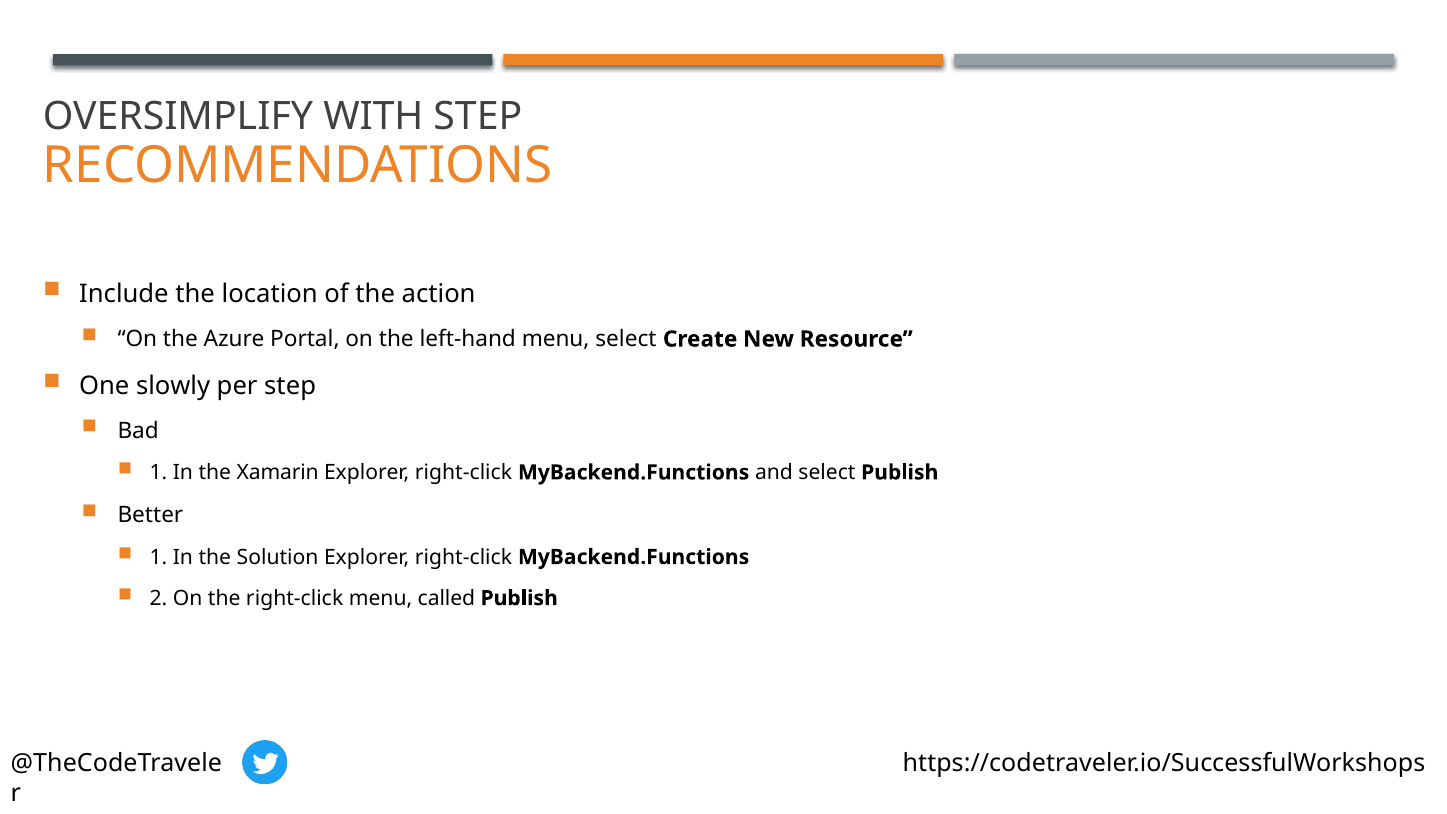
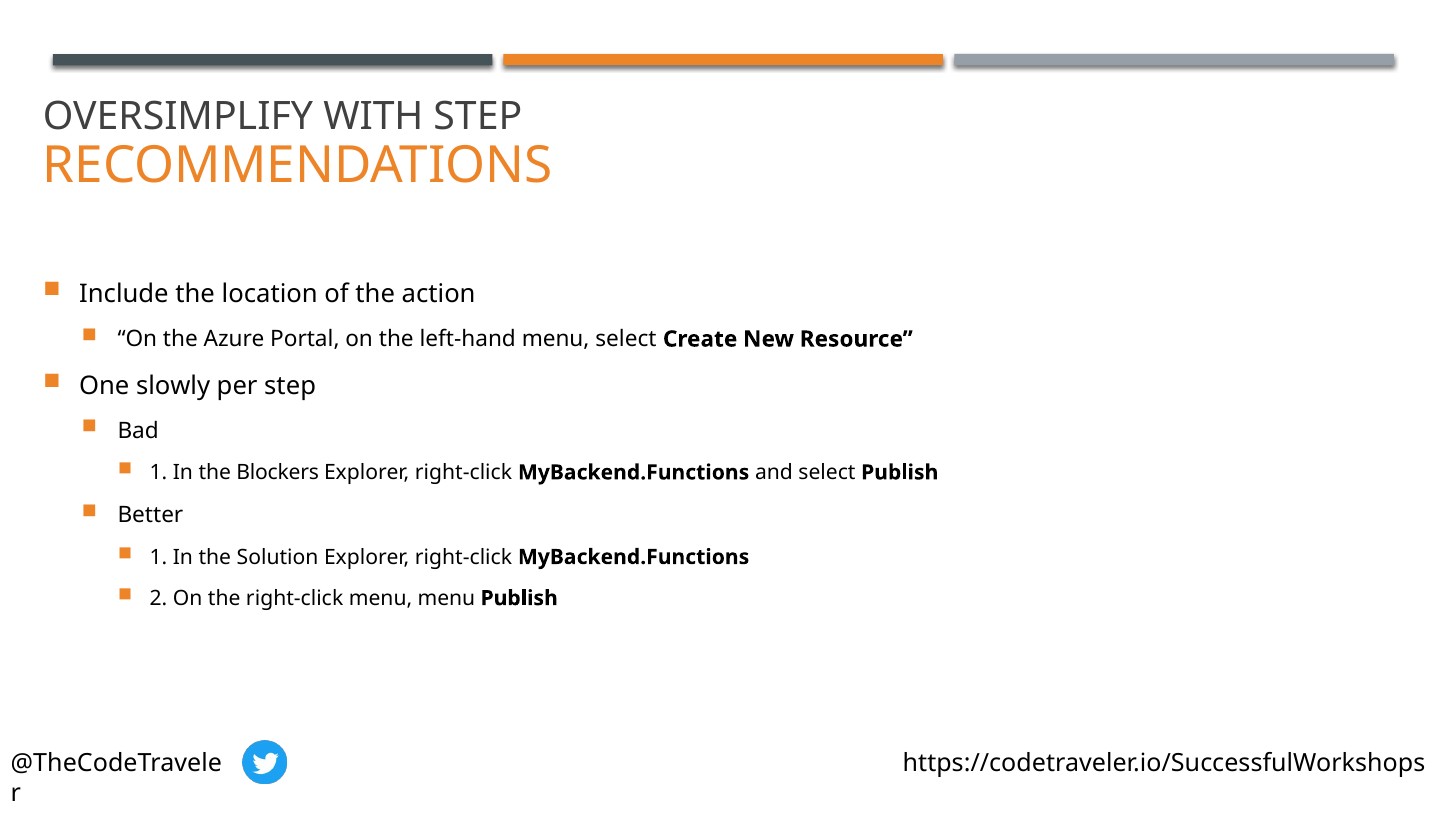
Xamarin: Xamarin -> Blockers
menu called: called -> menu
